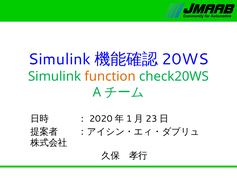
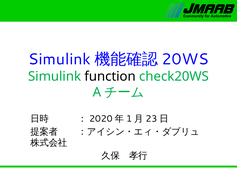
function colour: orange -> black
